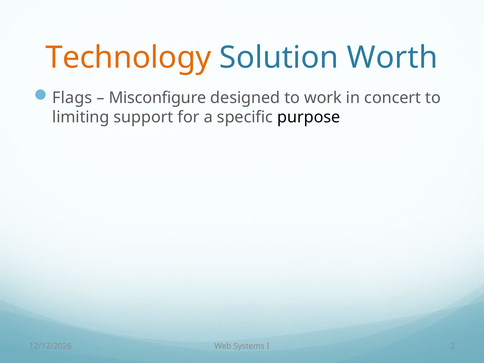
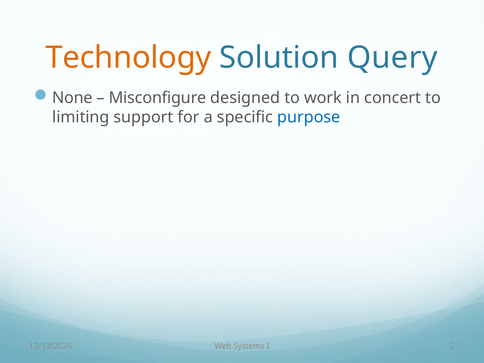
Worth: Worth -> Query
Flags: Flags -> None
purpose colour: black -> blue
